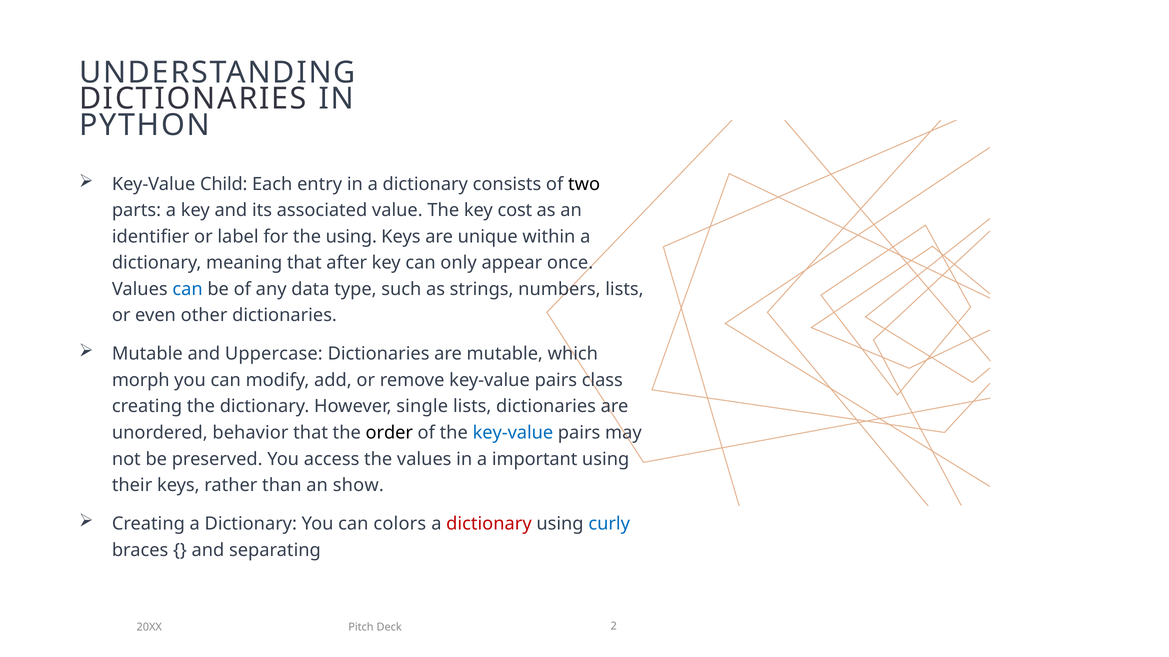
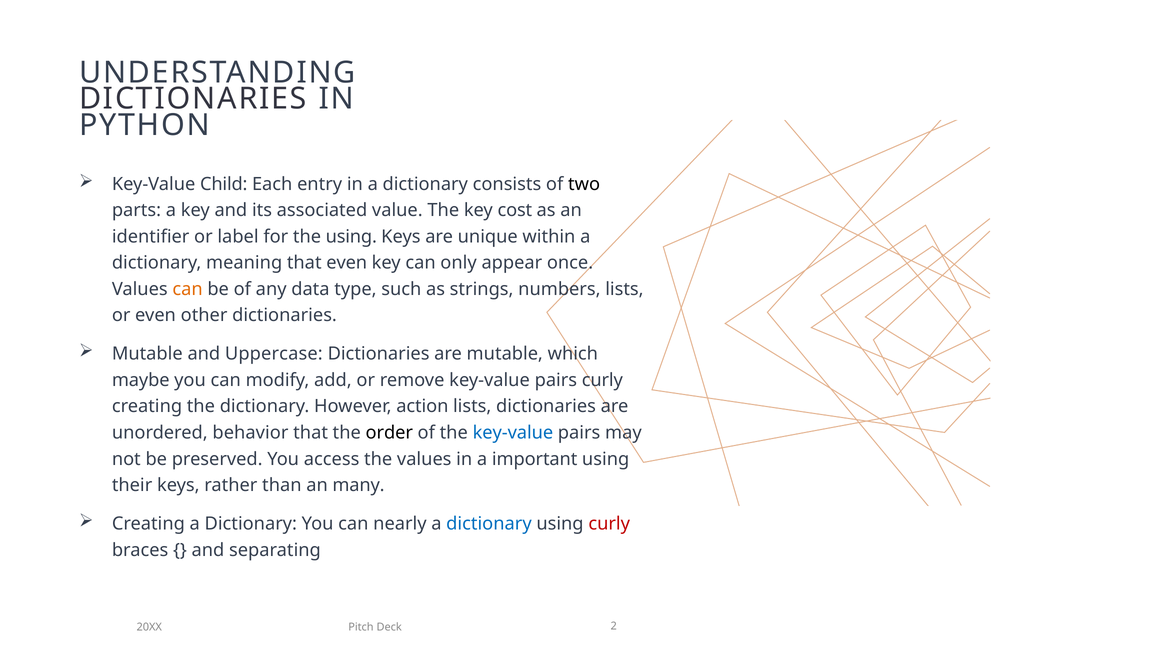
that after: after -> even
can at (188, 289) colour: blue -> orange
morph: morph -> maybe
pairs class: class -> curly
single: single -> action
show: show -> many
colors: colors -> nearly
dictionary at (489, 524) colour: red -> blue
curly at (609, 524) colour: blue -> red
